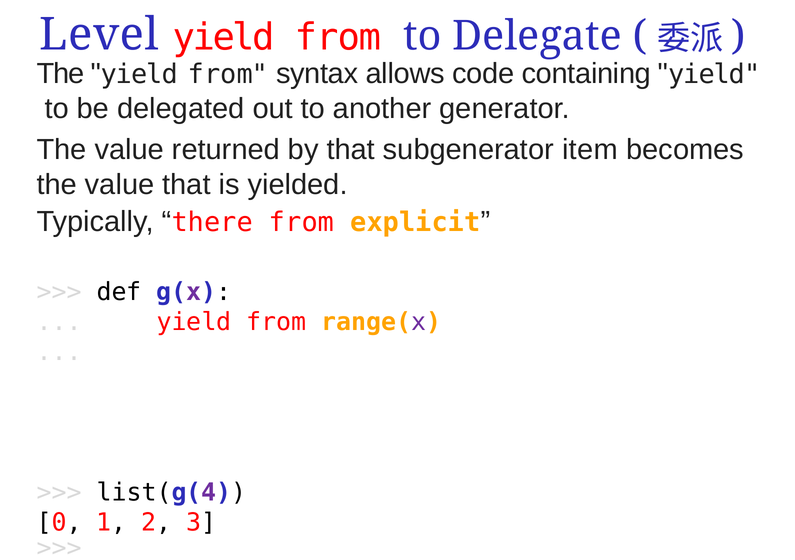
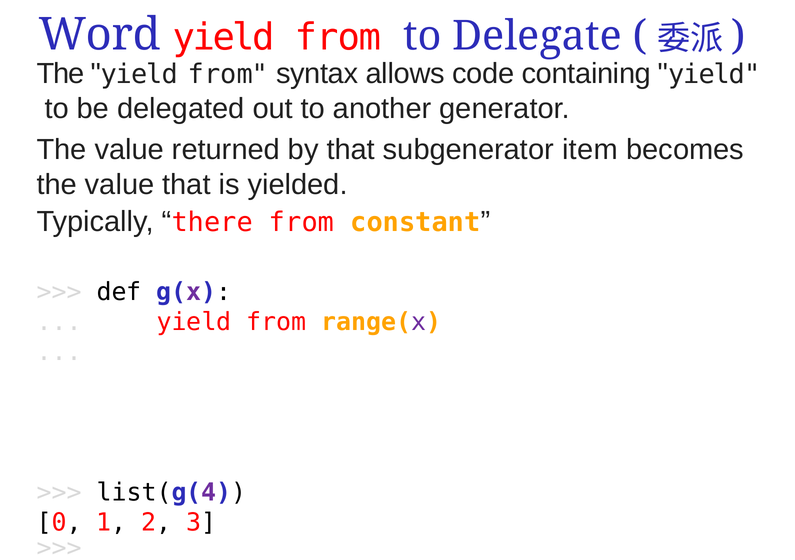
Level: Level -> Word
explicit: explicit -> constant
